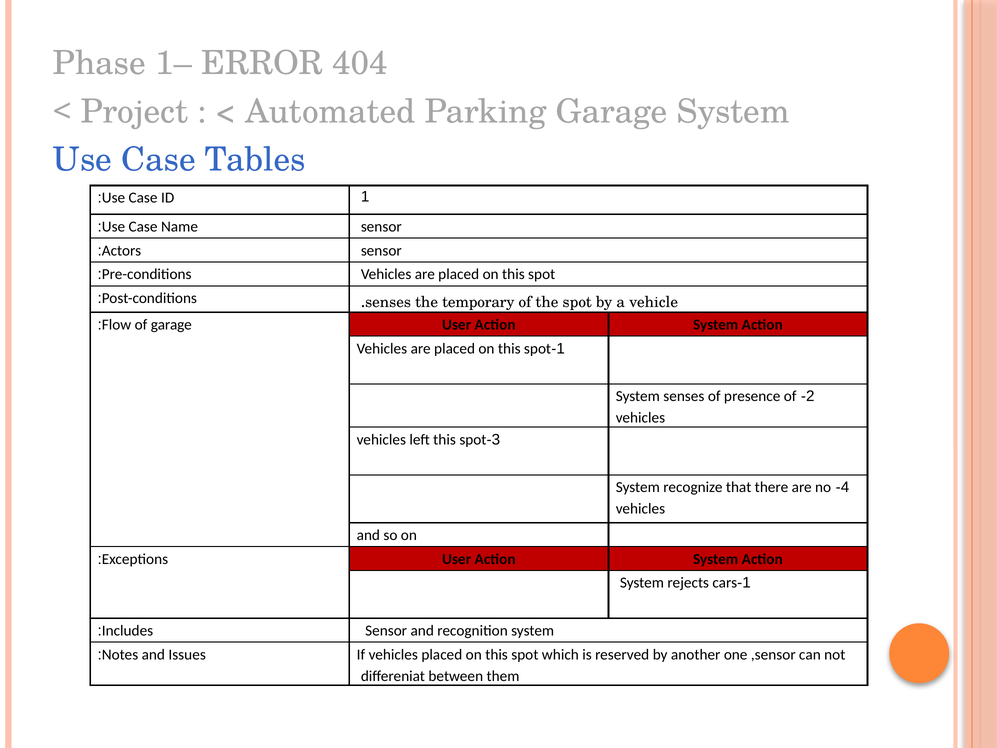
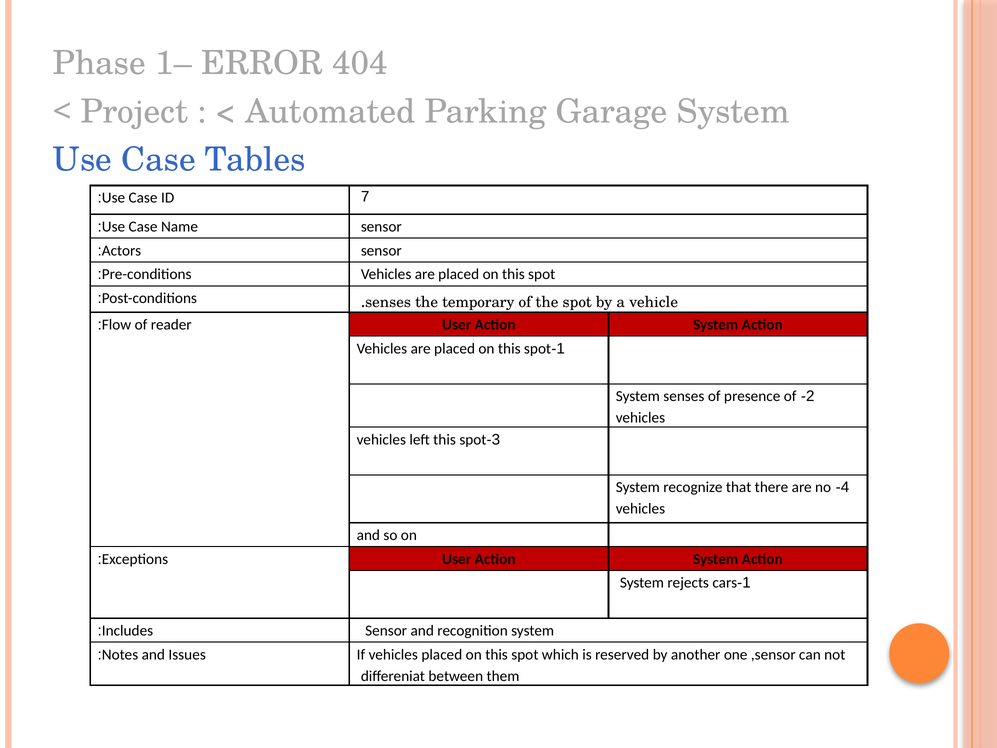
1 at (365, 197): 1 -> 7
of garage: garage -> reader
